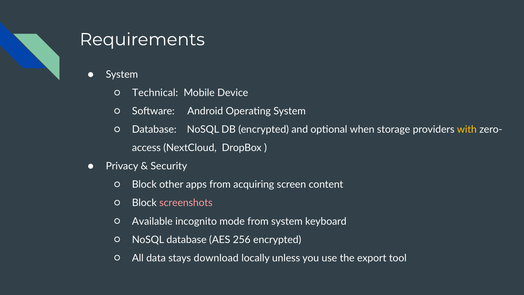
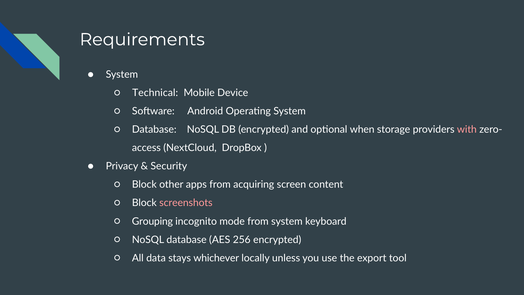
with colour: yellow -> pink
Available: Available -> Grouping
download: download -> whichever
